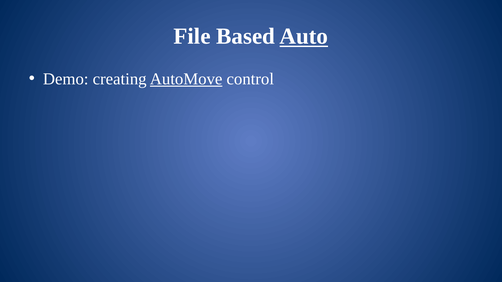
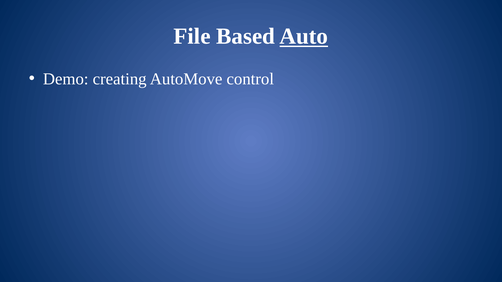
AutoMove underline: present -> none
